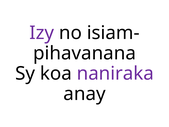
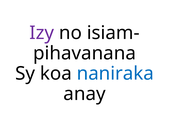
naniraka colour: purple -> blue
